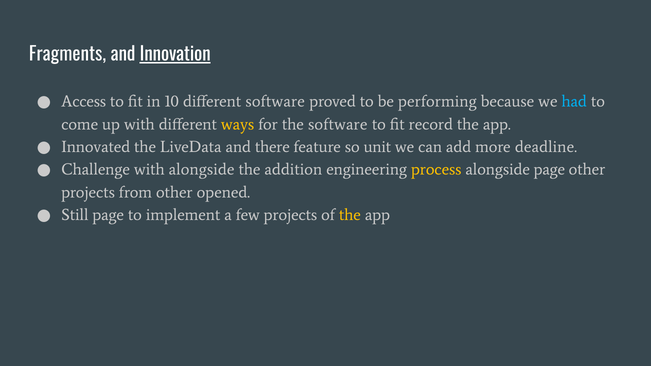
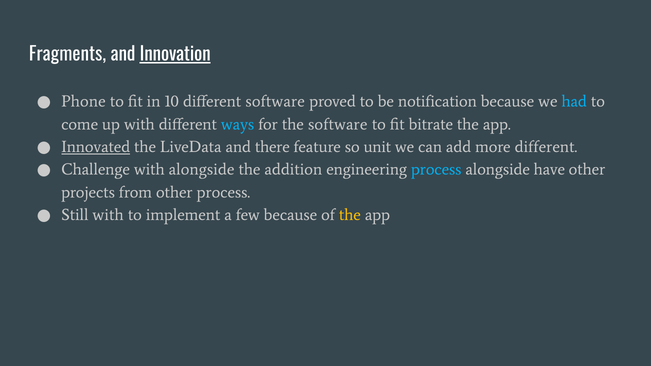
Access: Access -> Phone
performing: performing -> notification
ways colour: yellow -> light blue
record: record -> bitrate
Innovated underline: none -> present
more deadline: deadline -> different
process at (436, 170) colour: yellow -> light blue
alongside page: page -> have
other opened: opened -> process
Still page: page -> with
few projects: projects -> because
